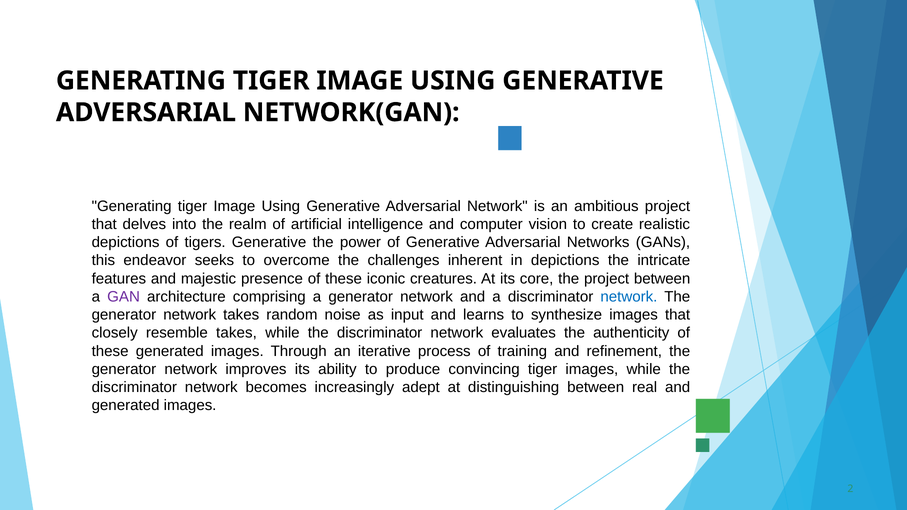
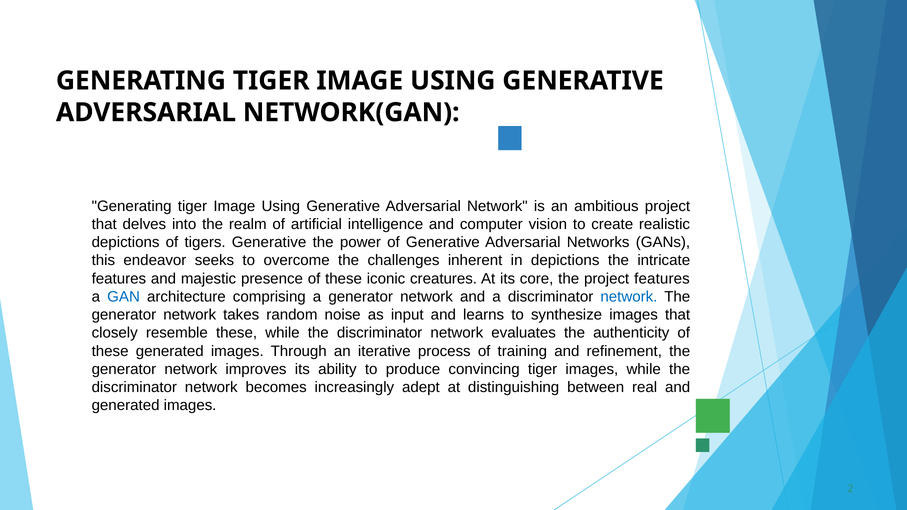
project between: between -> features
GAN colour: purple -> blue
resemble takes: takes -> these
